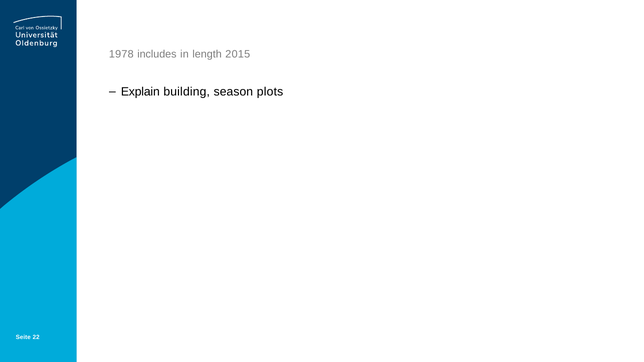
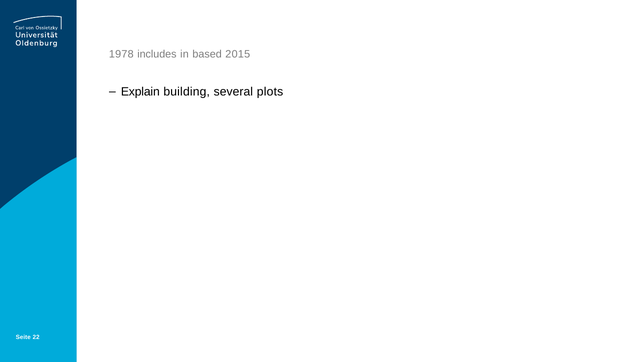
length: length -> based
season: season -> several
